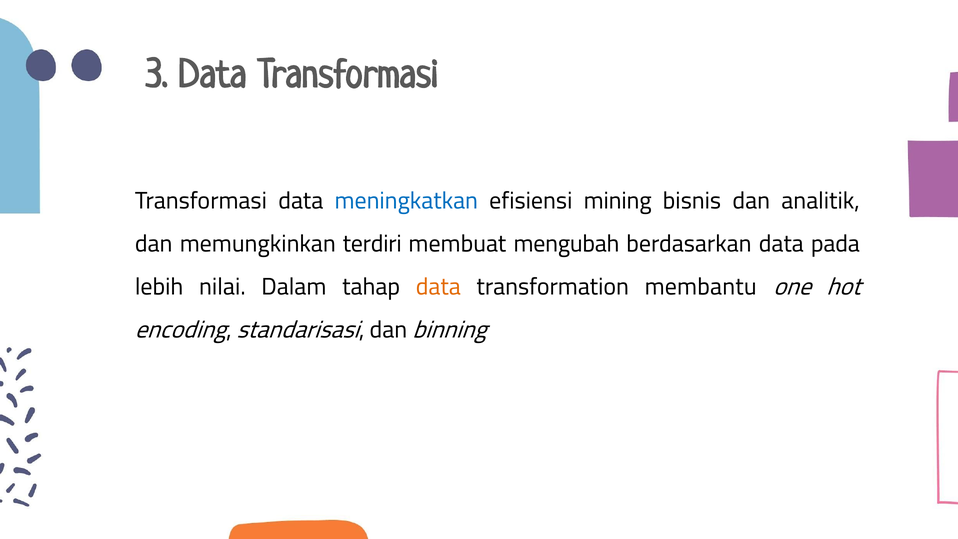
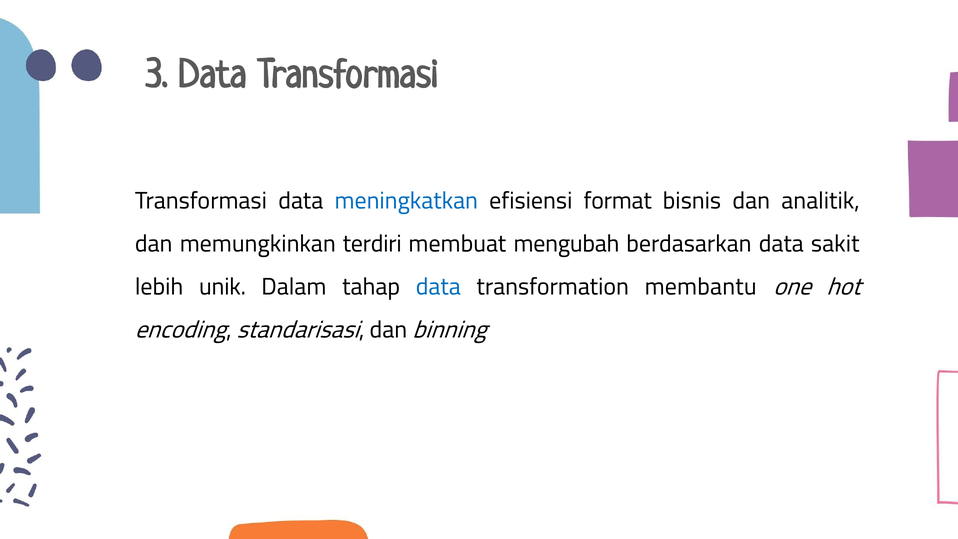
mining: mining -> format
pada: pada -> sakit
nilai: nilai -> unik
data at (438, 287) colour: orange -> blue
